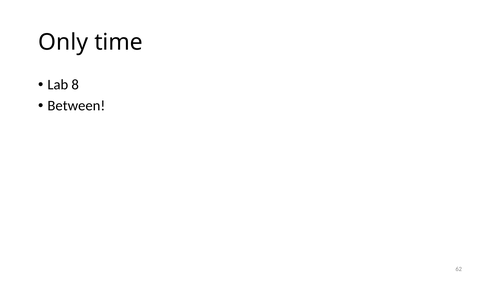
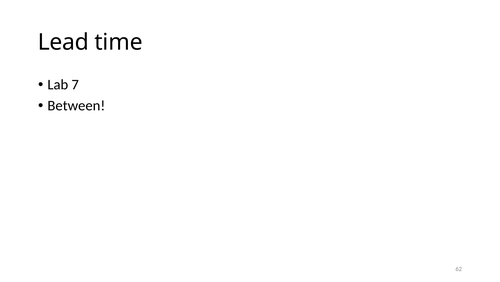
Only: Only -> Lead
8: 8 -> 7
